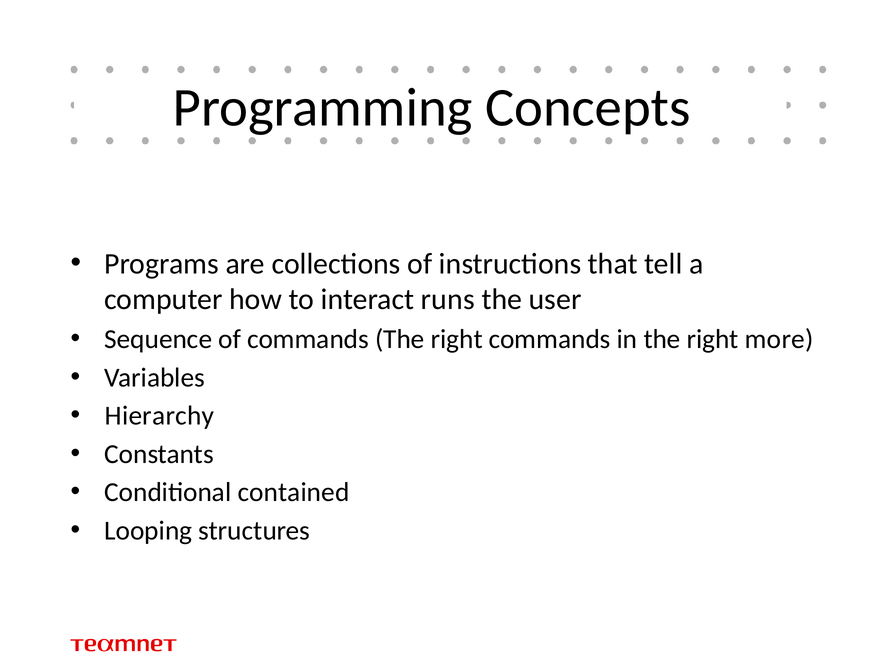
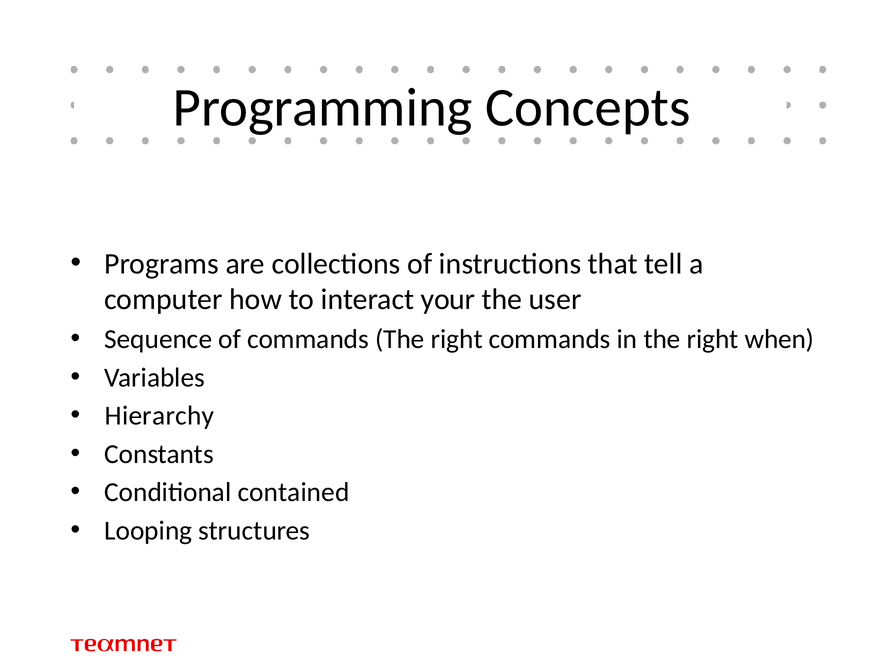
runs: runs -> your
more: more -> when
